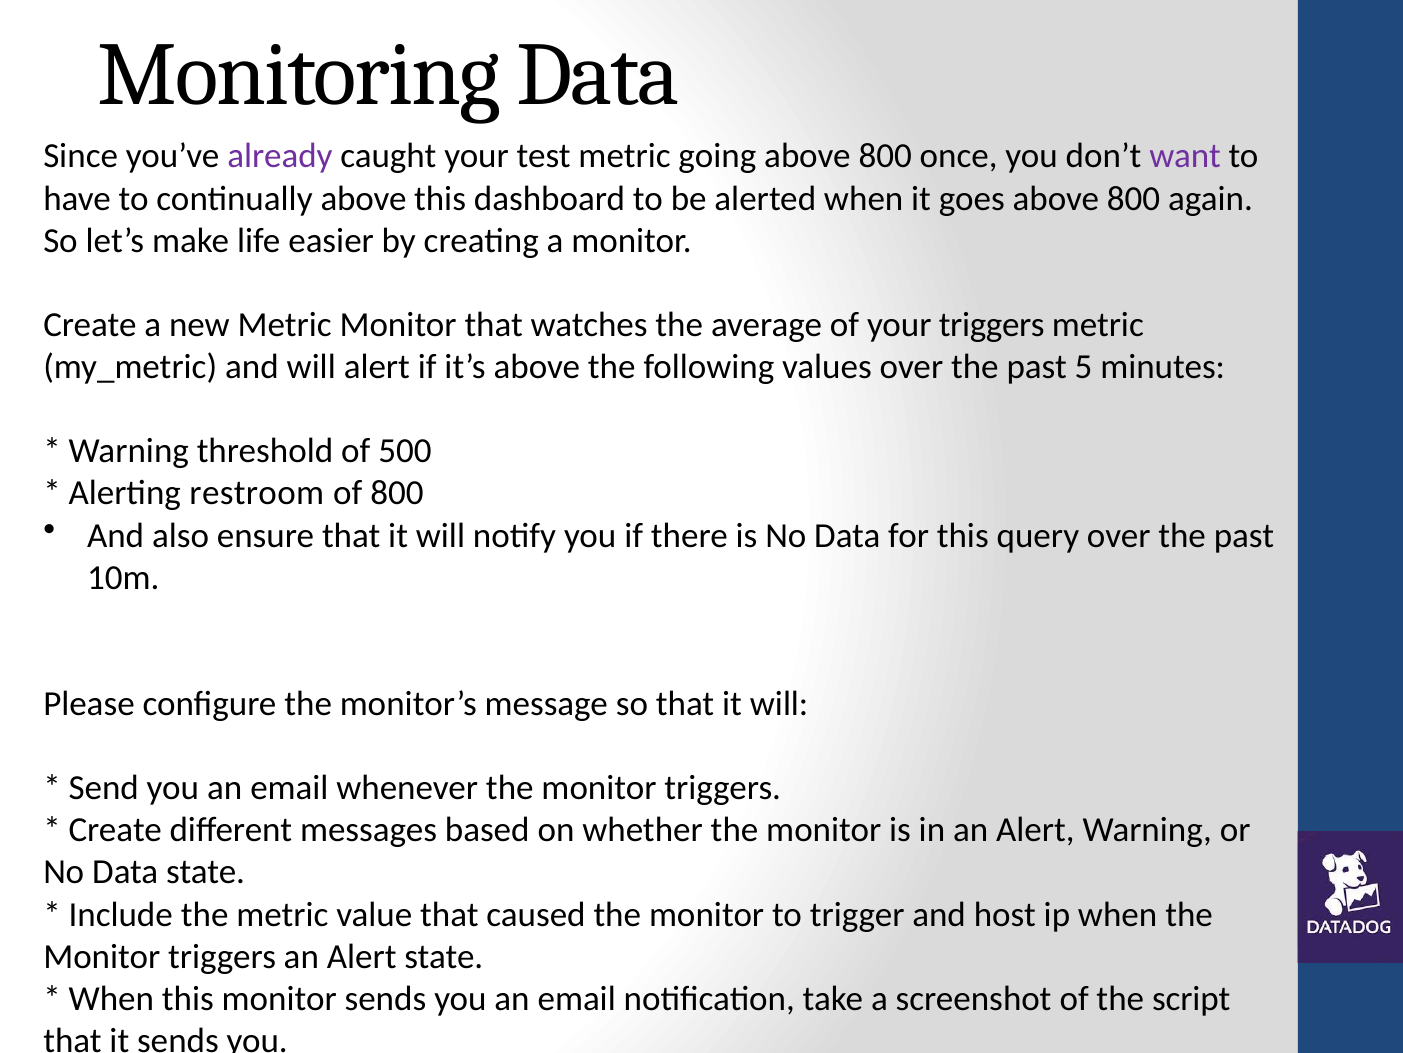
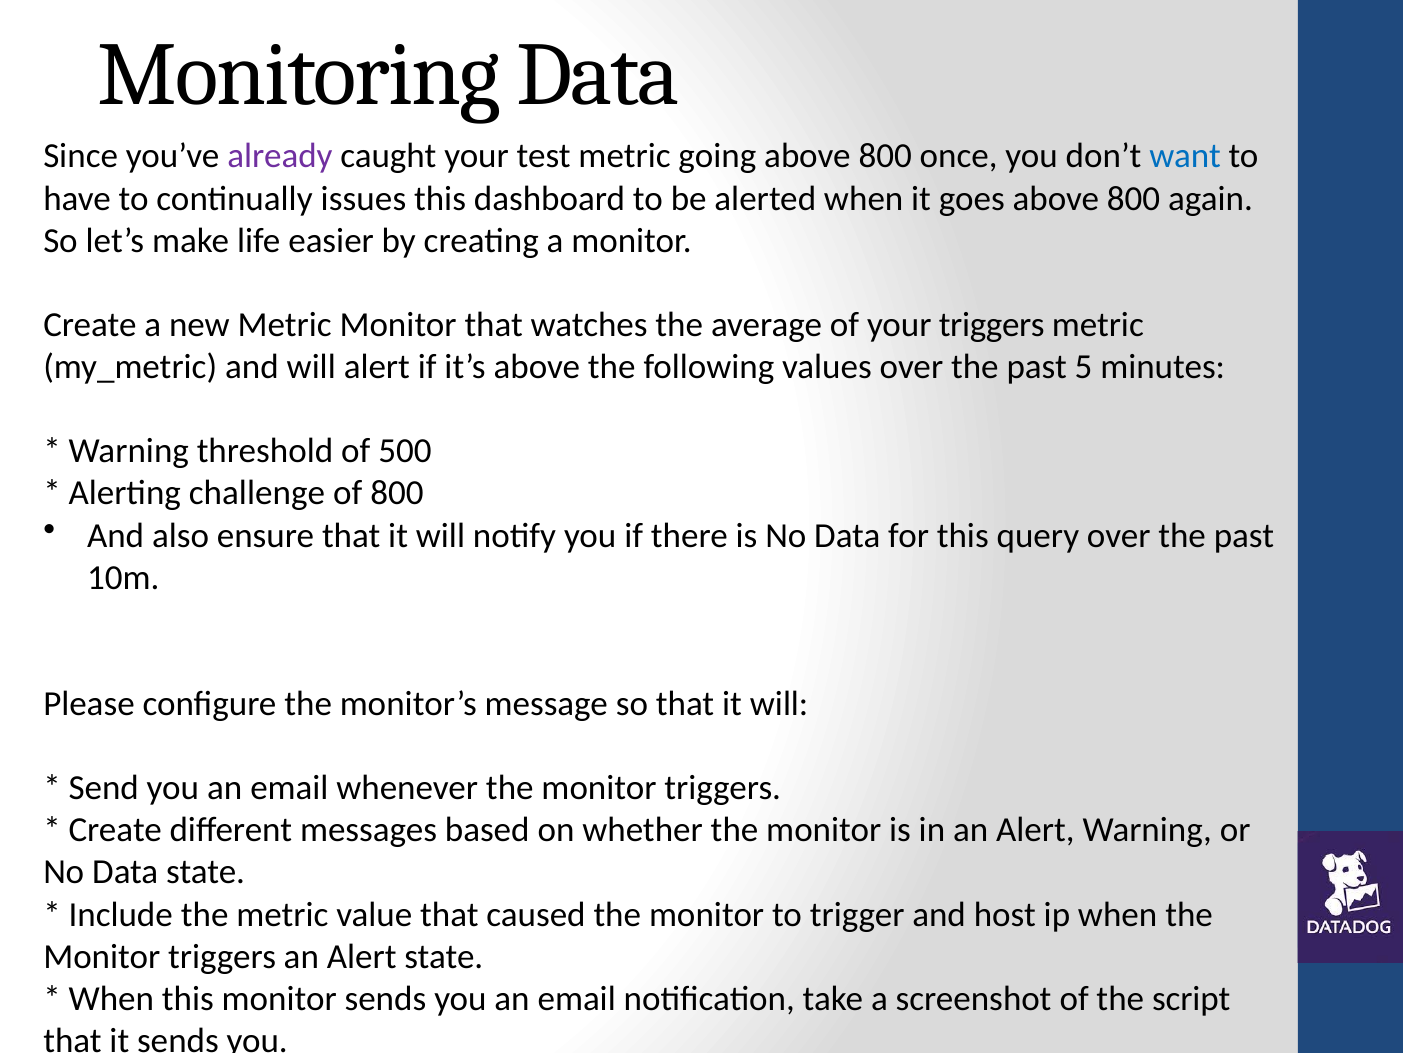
want at (1185, 156) colour: purple -> blue
continually above: above -> issues
restroom: restroom -> challenge
